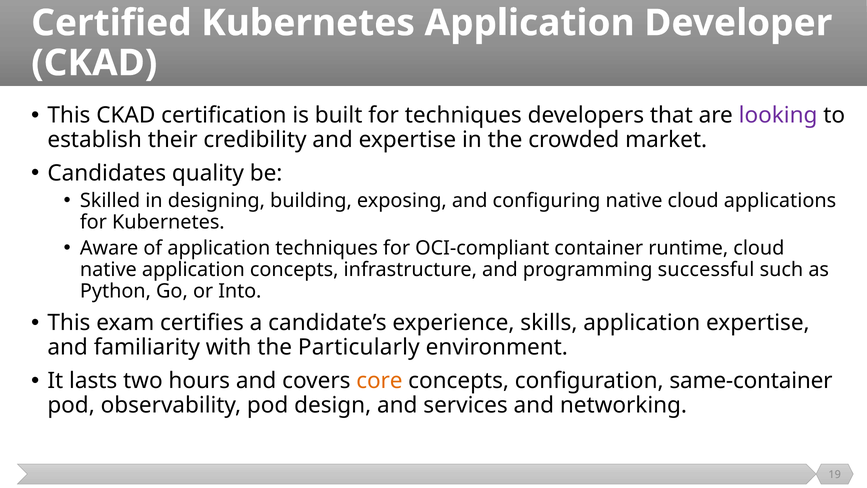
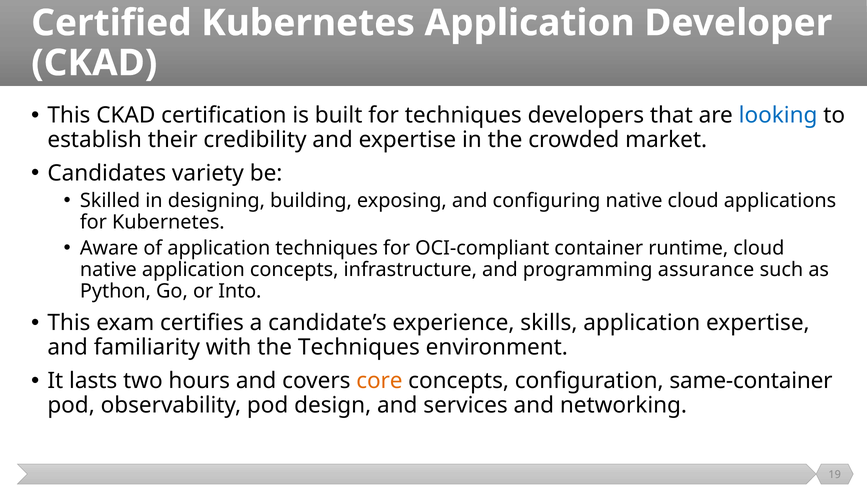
looking colour: purple -> blue
quality: quality -> variety
successful: successful -> assurance
the Particularly: Particularly -> Techniques
